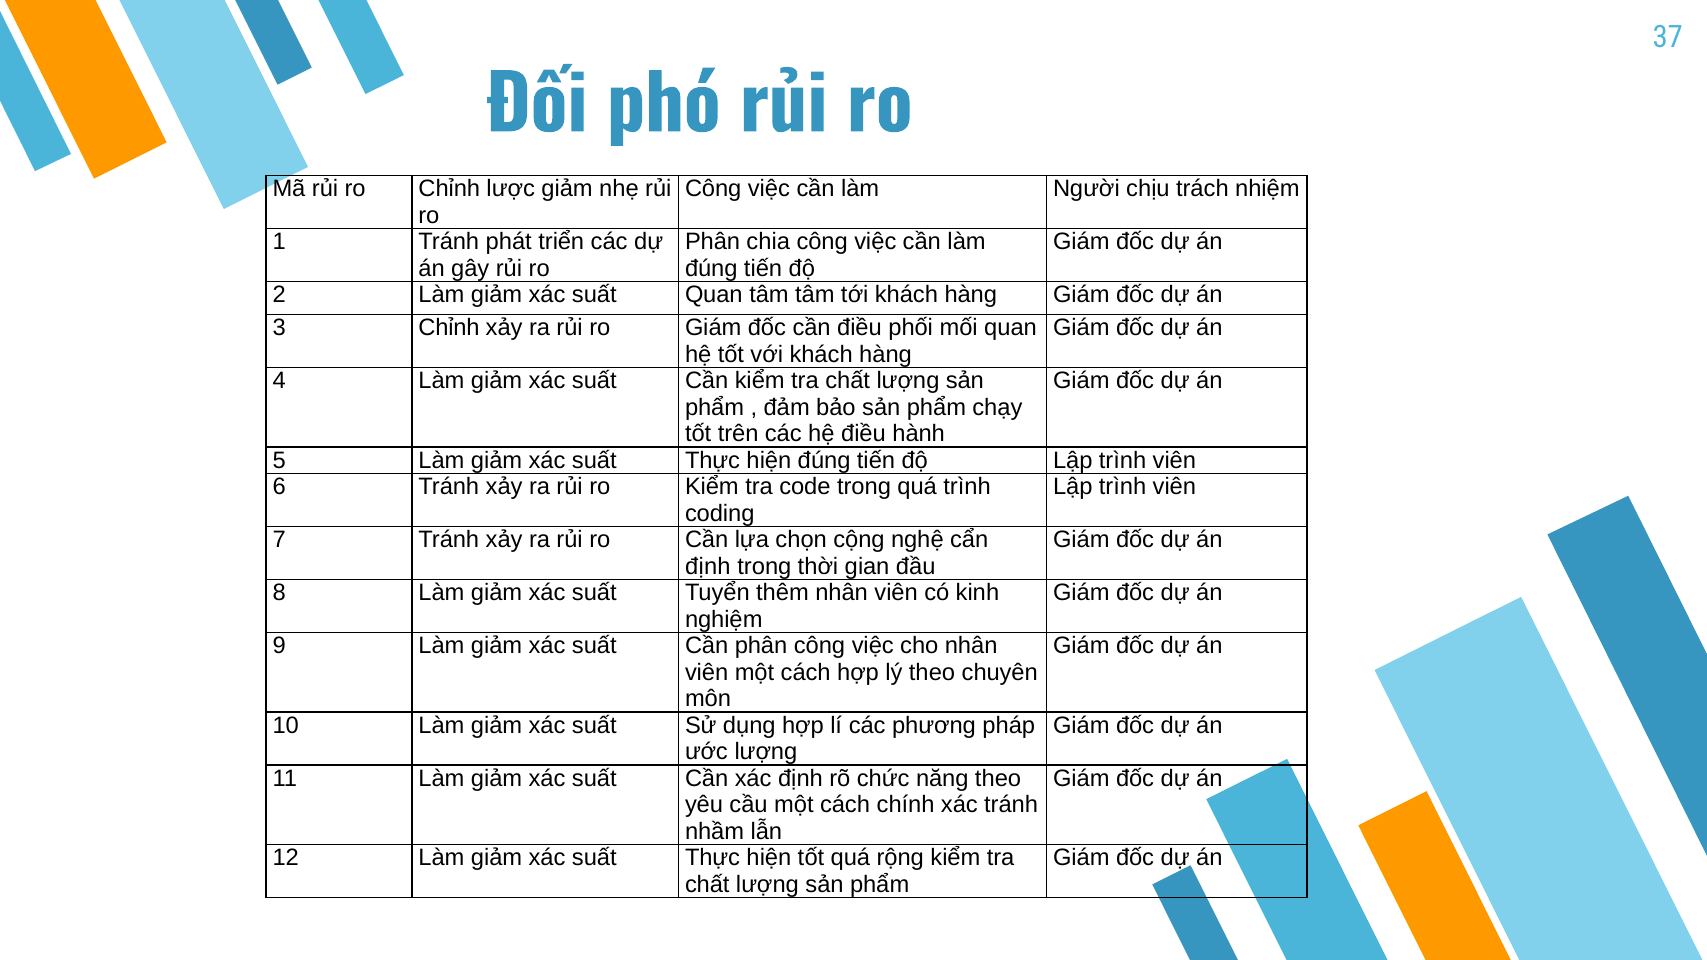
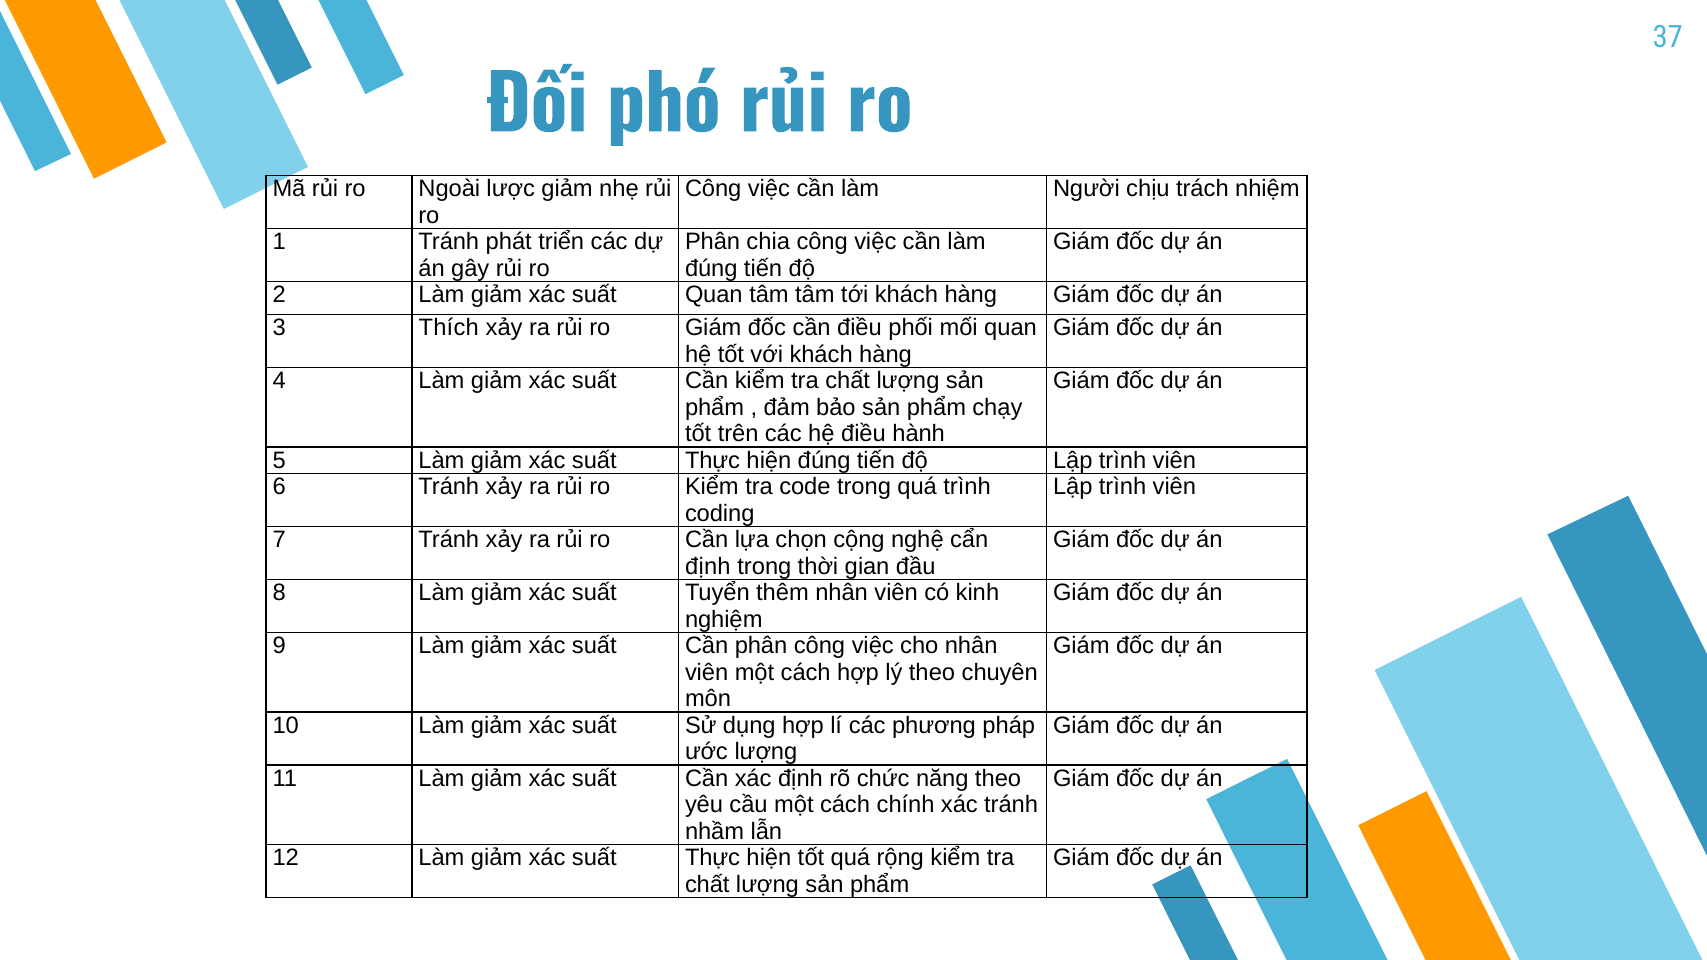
ro Chỉnh: Chỉnh -> Ngoài
3 Chỉnh: Chỉnh -> Thích
